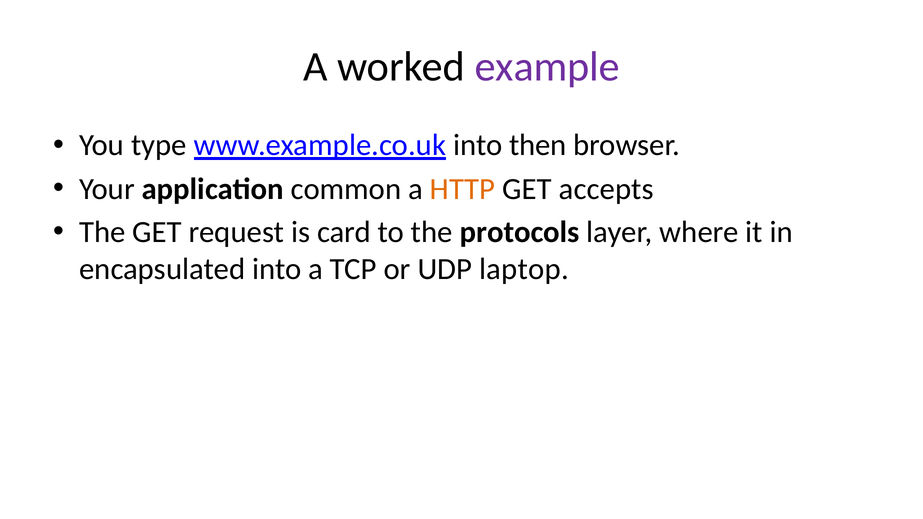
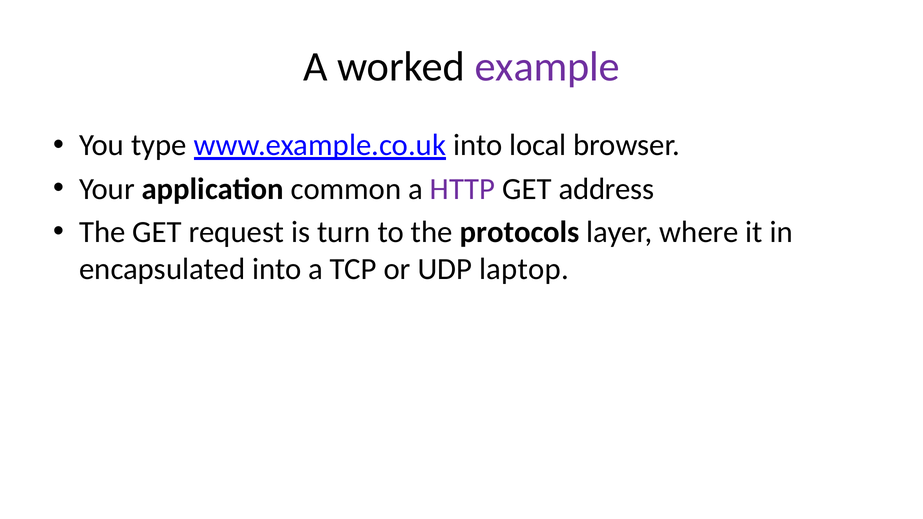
then: then -> local
HTTP colour: orange -> purple
accepts: accepts -> address
card: card -> turn
